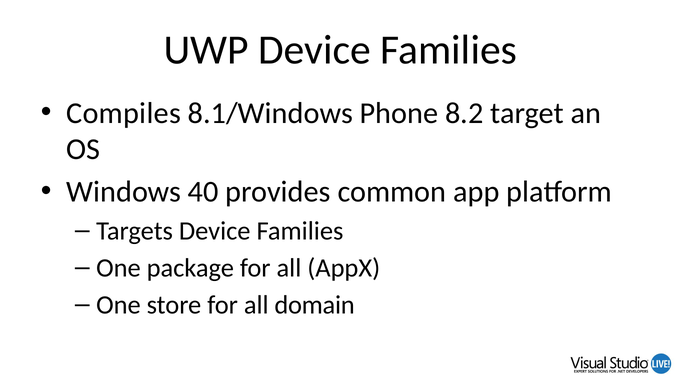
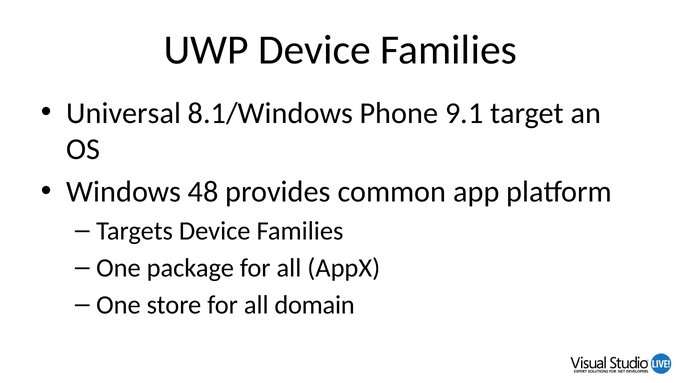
Compiles: Compiles -> Universal
8.2: 8.2 -> 9.1
40: 40 -> 48
